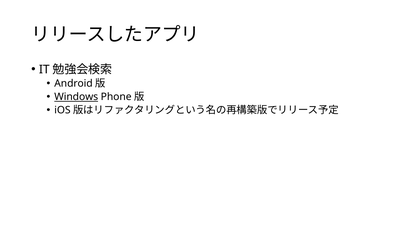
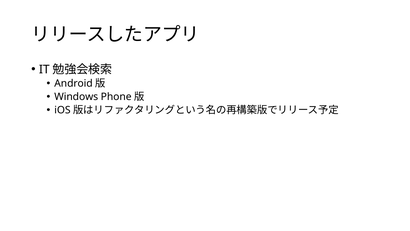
Windows underline: present -> none
